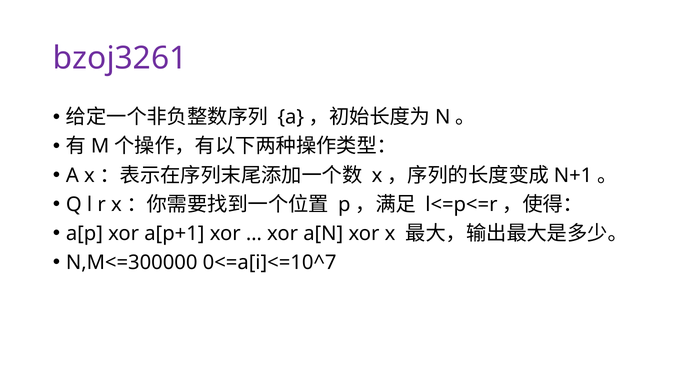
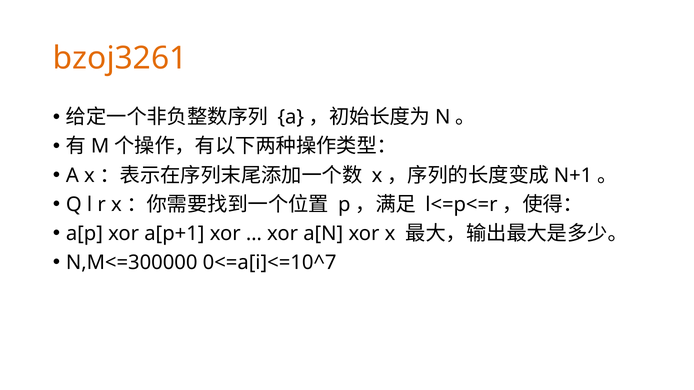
bzoj3261 colour: purple -> orange
